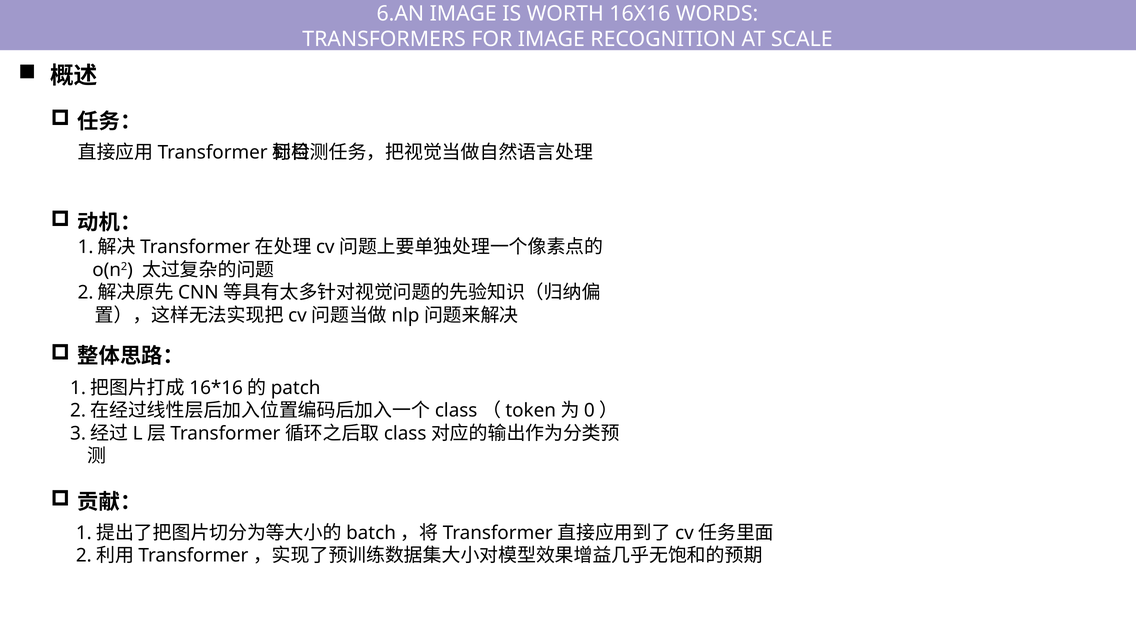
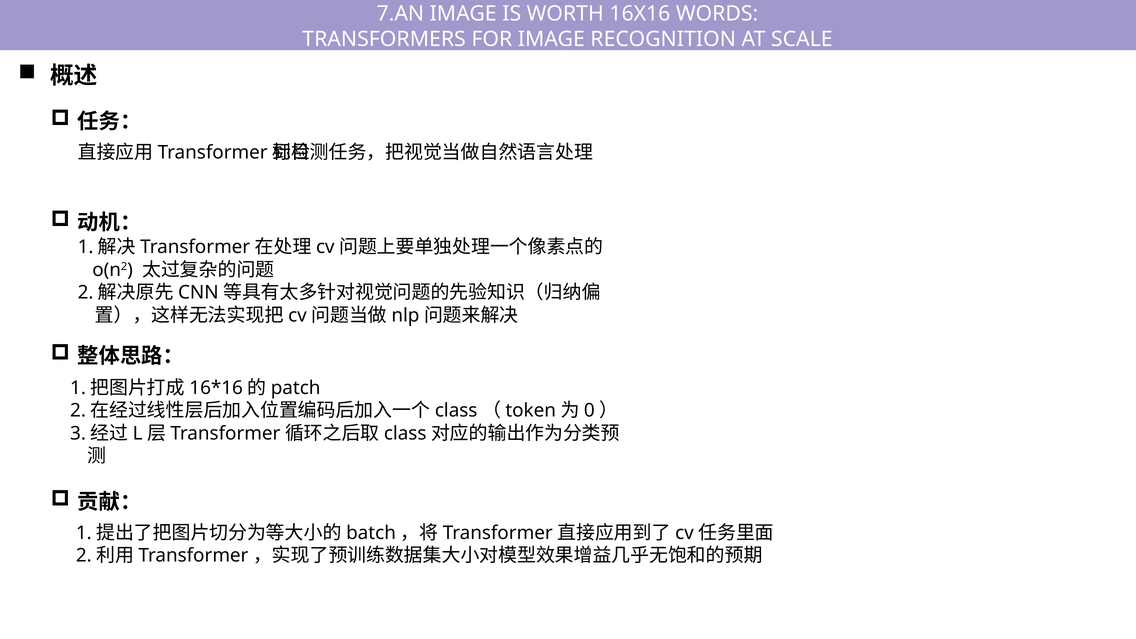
6.AN: 6.AN -> 7.AN
